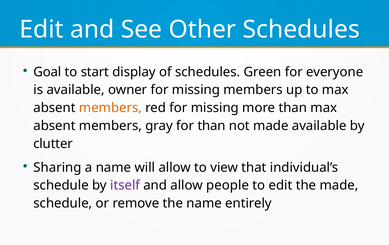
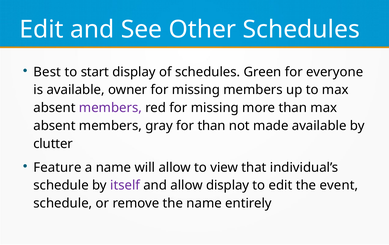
Goal: Goal -> Best
members at (110, 108) colour: orange -> purple
Sharing: Sharing -> Feature
allow people: people -> display
the made: made -> event
